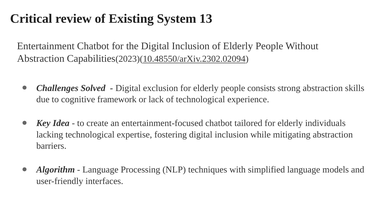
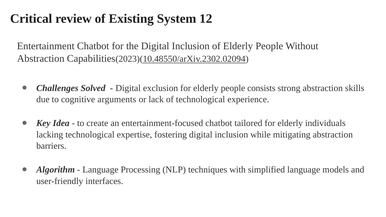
13: 13 -> 12
framework: framework -> arguments
